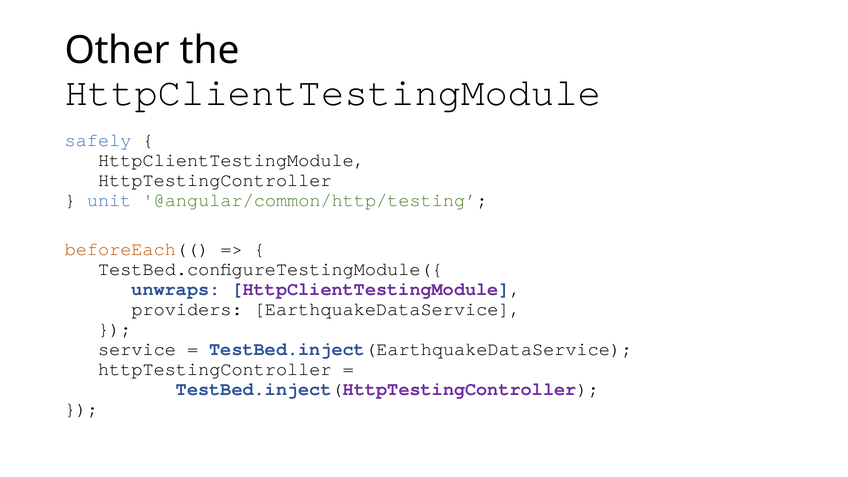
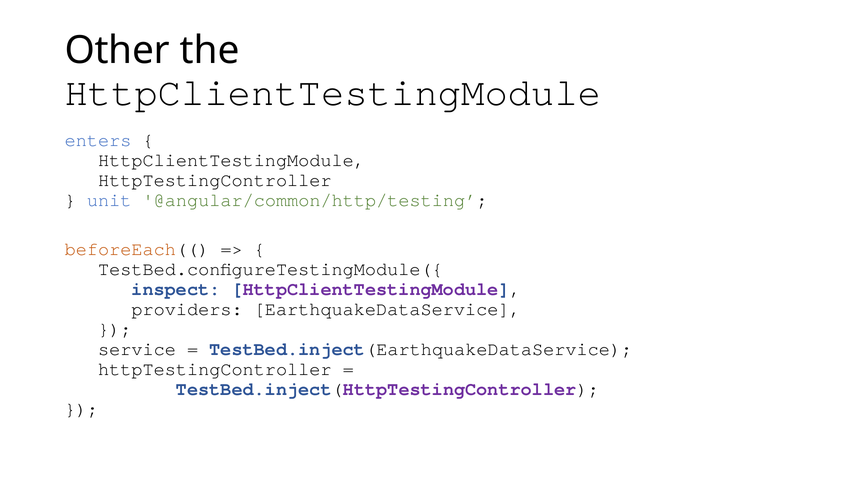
safely: safely -> enters
unwraps: unwraps -> inspect
